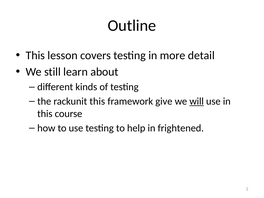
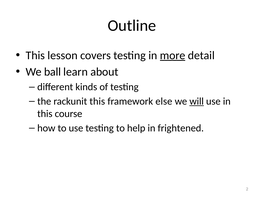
more underline: none -> present
still: still -> ball
give: give -> else
